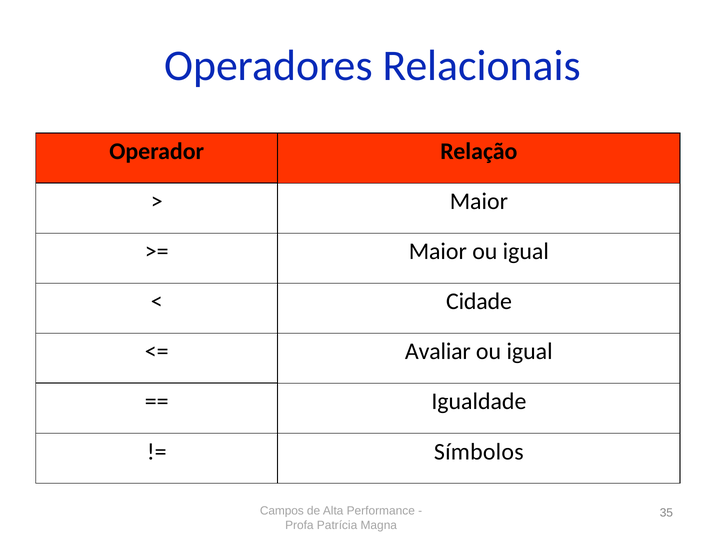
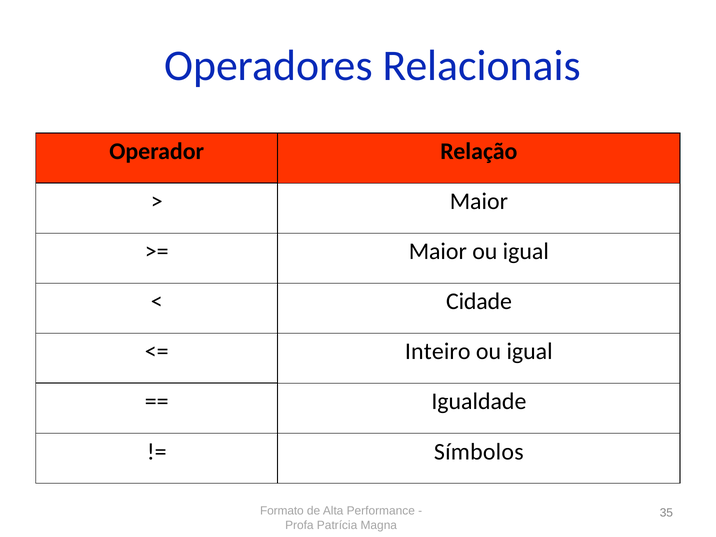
Avaliar: Avaliar -> Inteiro
Campos: Campos -> Formato
